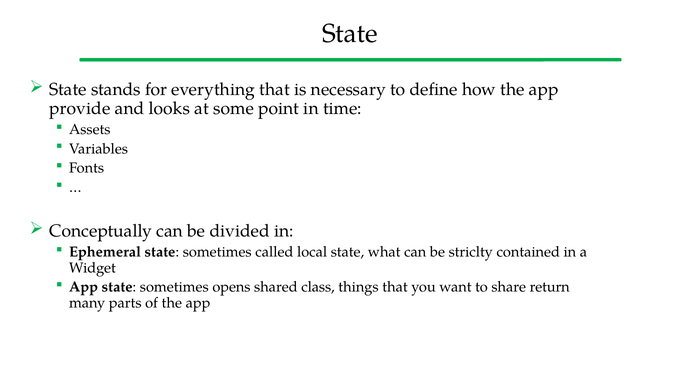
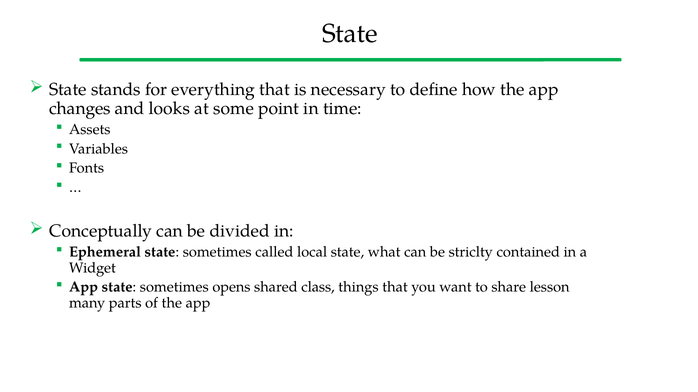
provide: provide -> changes
return: return -> lesson
